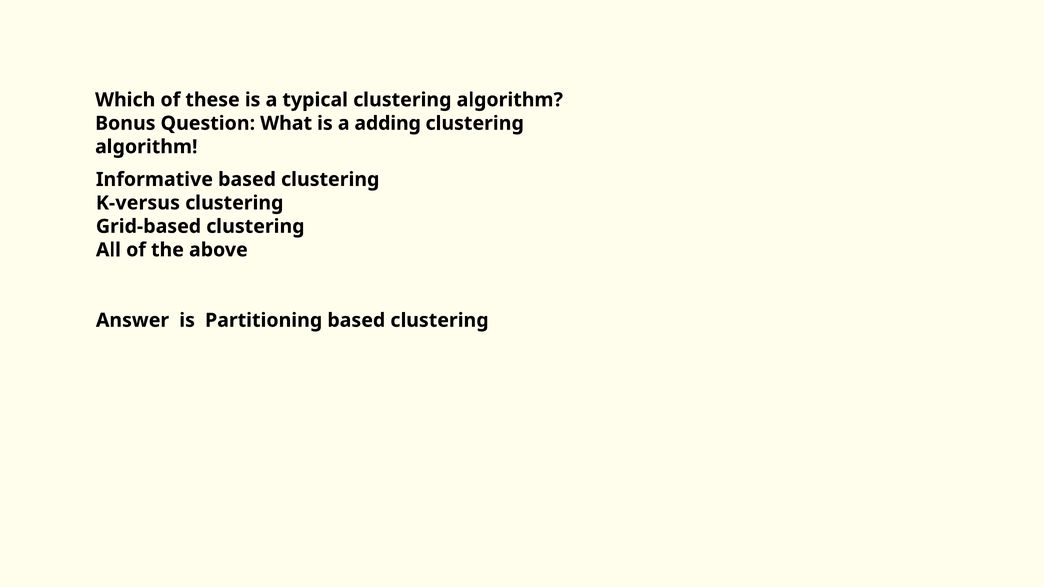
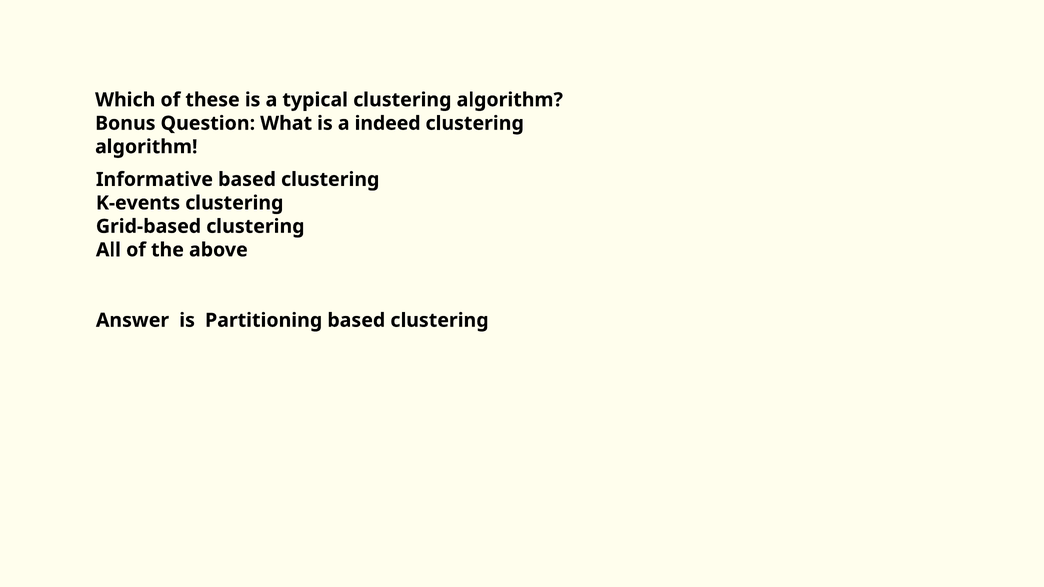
adding: adding -> indeed
K-versus: K-versus -> K-events
